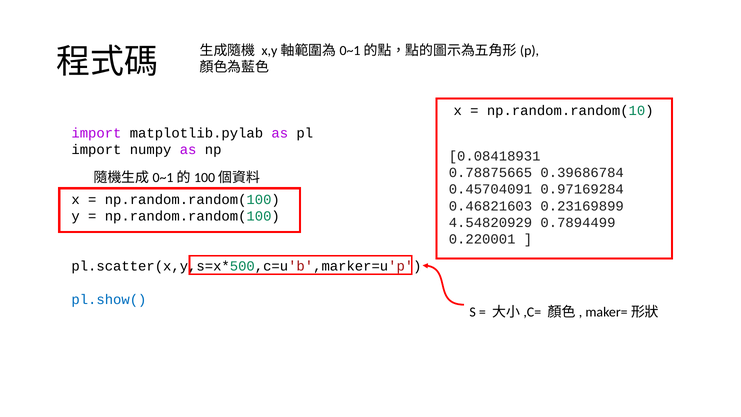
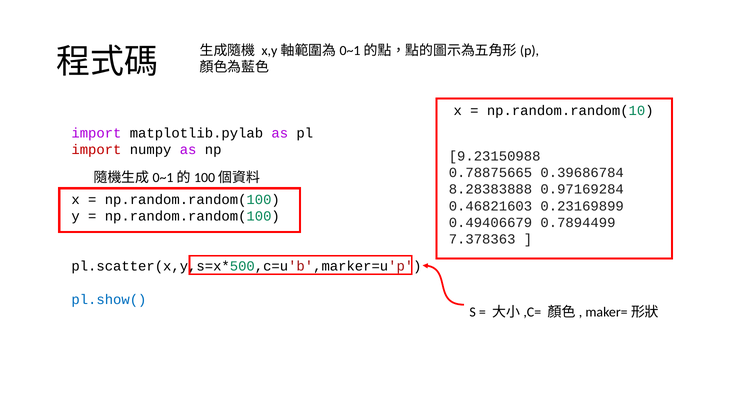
import at (96, 150) colour: black -> red
0.08418931: 0.08418931 -> 9.23150988
0.45704091: 0.45704091 -> 8.28383888
4.54820929: 4.54820929 -> 0.49406679
0.220001: 0.220001 -> 7.378363
